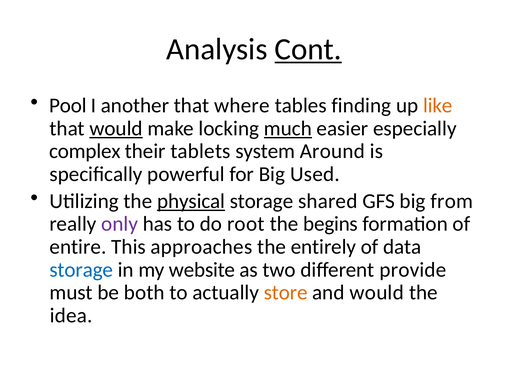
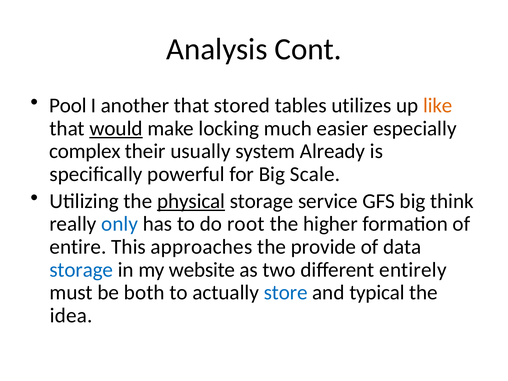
Cont underline: present -> none
where: where -> stored
finding: finding -> utilizes
much underline: present -> none
tablets: tablets -> usually
Around: Around -> Already
Used: Used -> Scale
shared: shared -> service
from: from -> think
only colour: purple -> blue
begins: begins -> higher
entirely: entirely -> provide
provide: provide -> entirely
store colour: orange -> blue
and would: would -> typical
